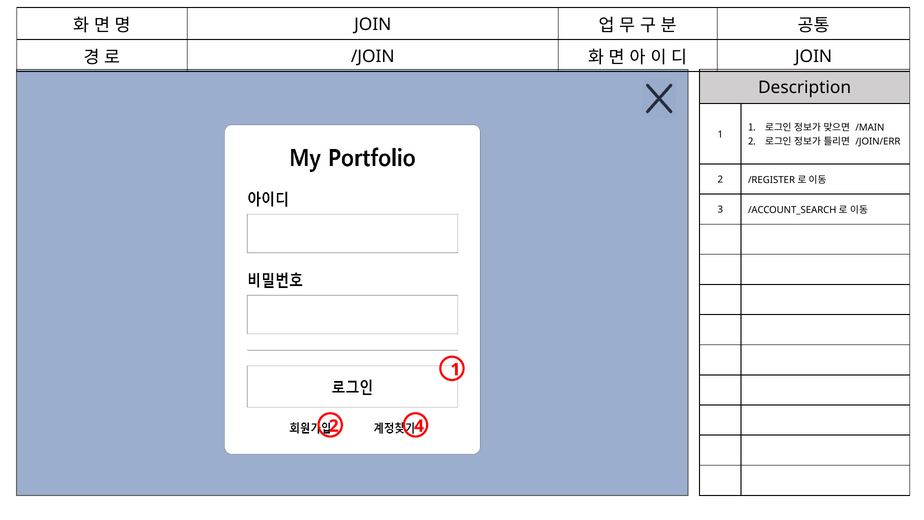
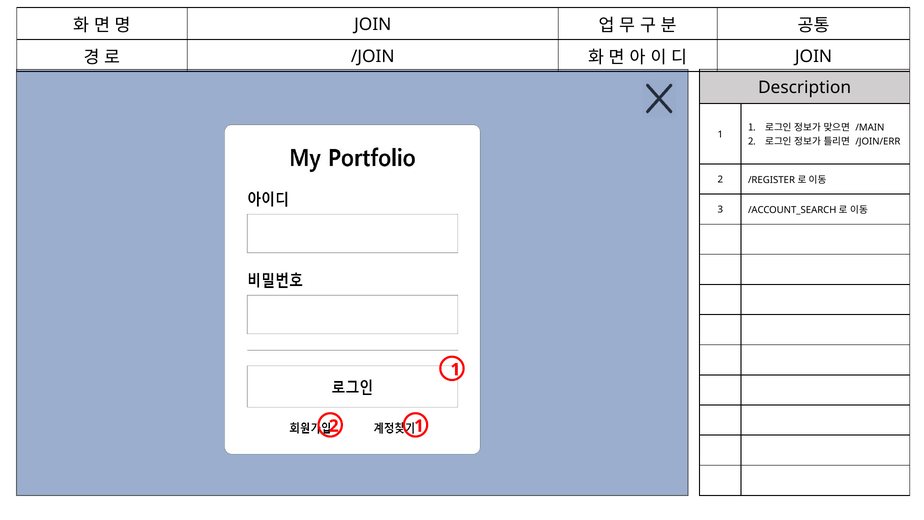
2 4: 4 -> 1
